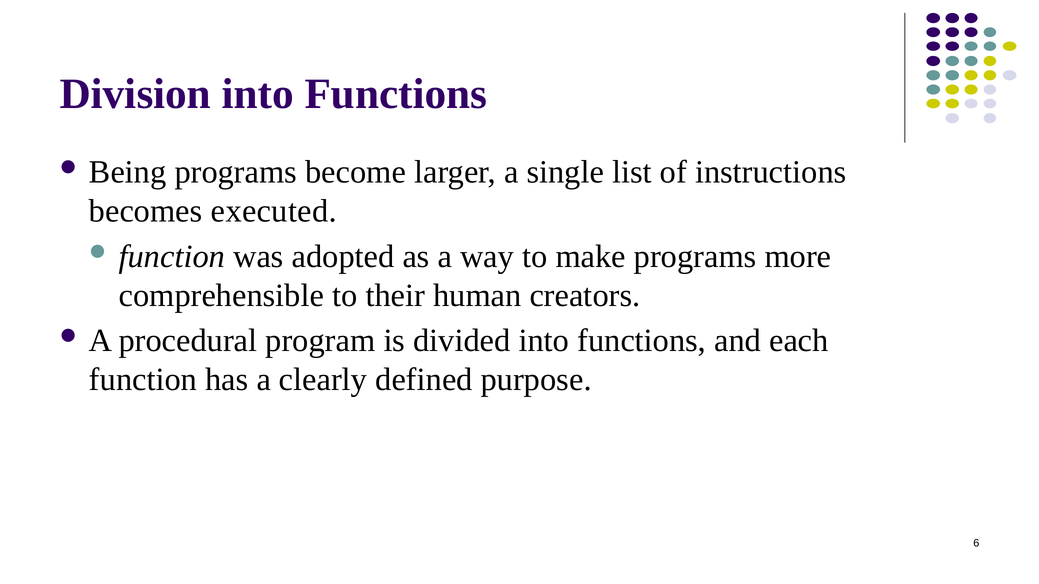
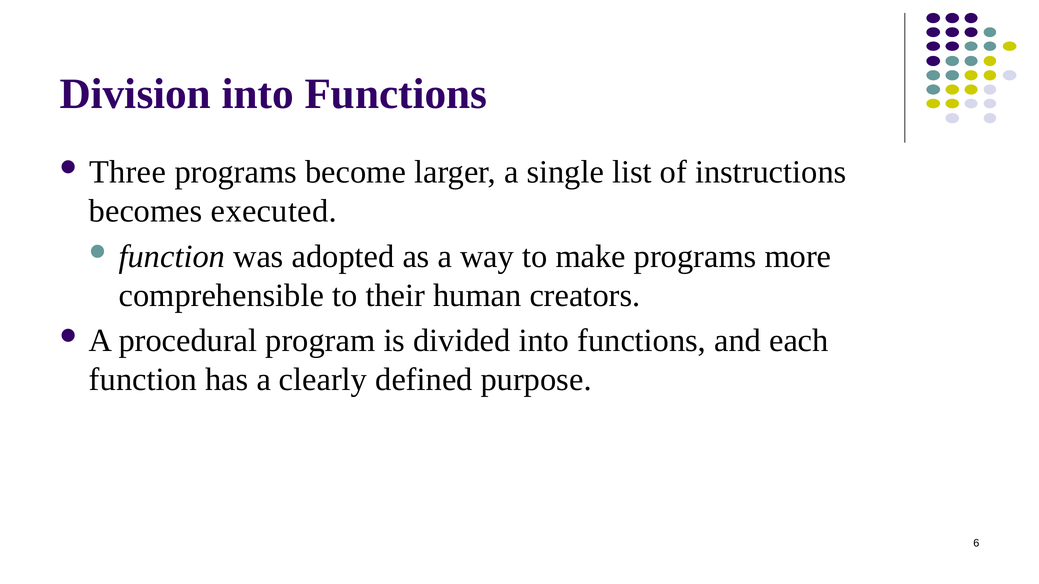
Being: Being -> Three
